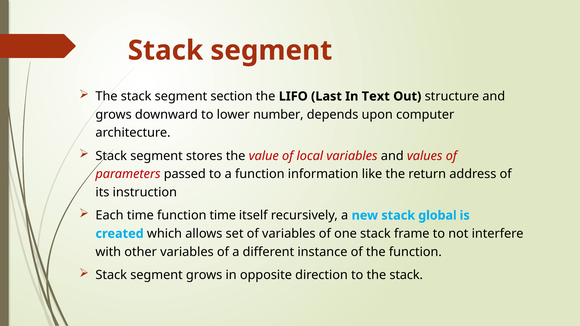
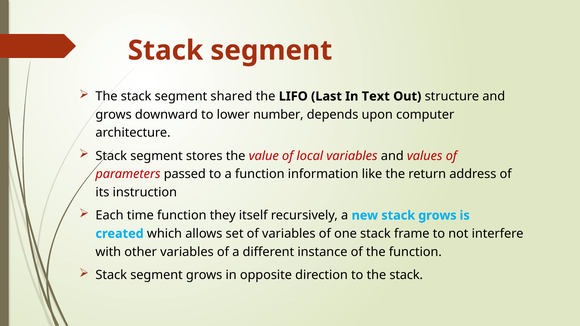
section: section -> shared
function time: time -> they
stack global: global -> grows
